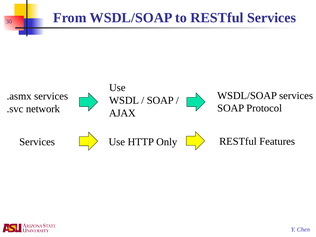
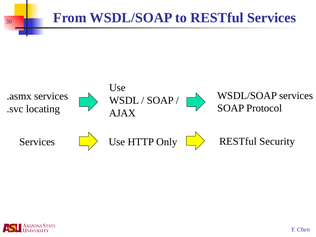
network: network -> locating
Features: Features -> Security
